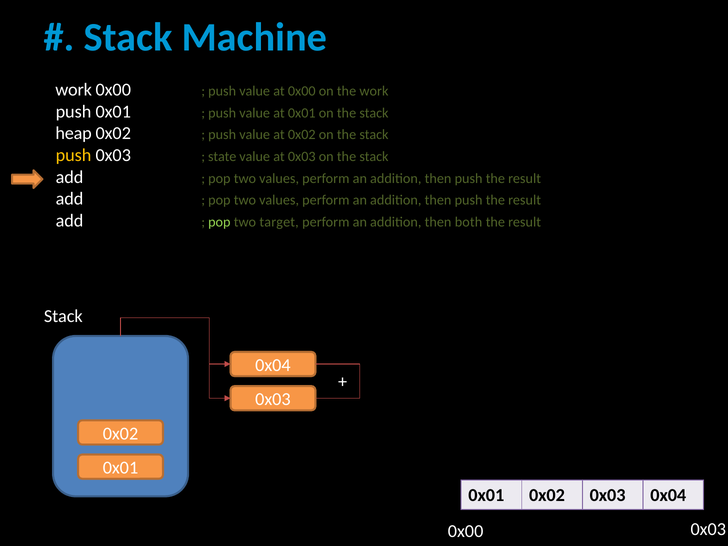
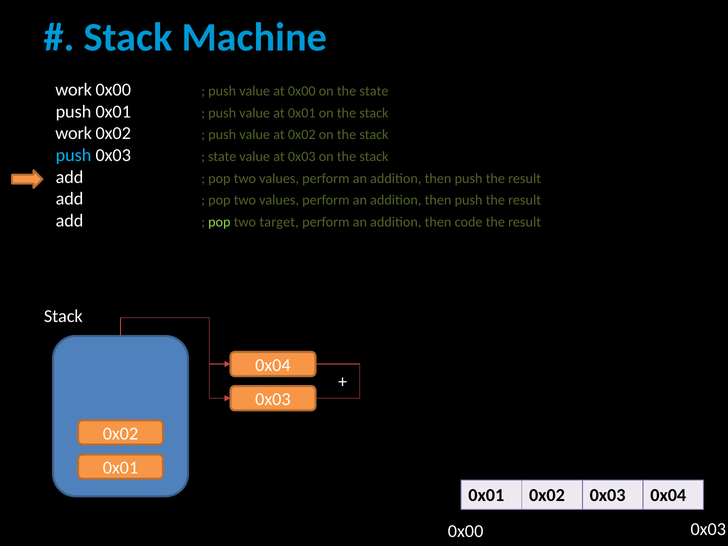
the work: work -> state
heap at (74, 133): heap -> work
push at (74, 155) colour: yellow -> light blue
both: both -> code
